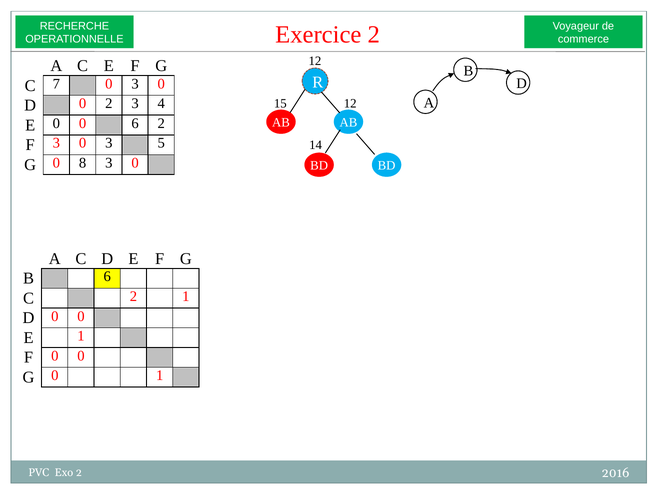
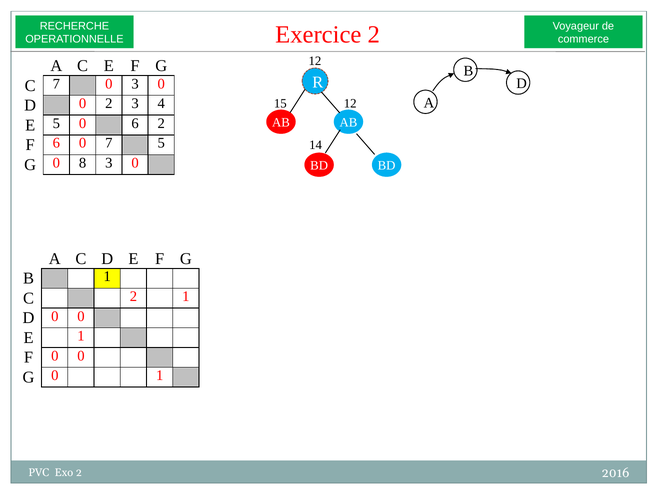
E 0: 0 -> 5
F 3: 3 -> 6
3 at (109, 143): 3 -> 7
B 6: 6 -> 1
